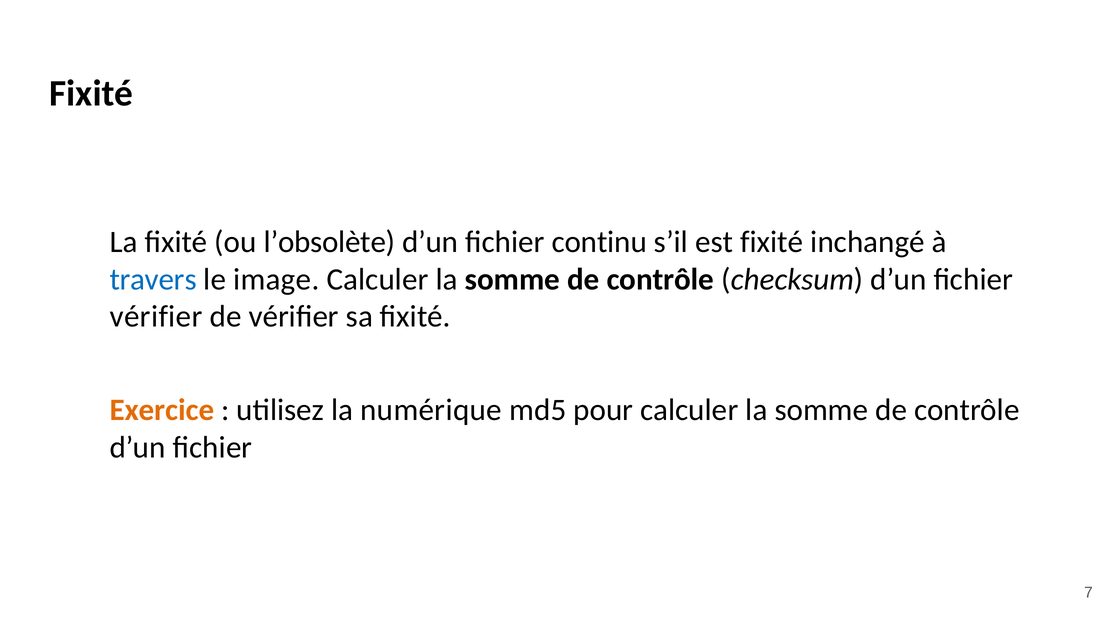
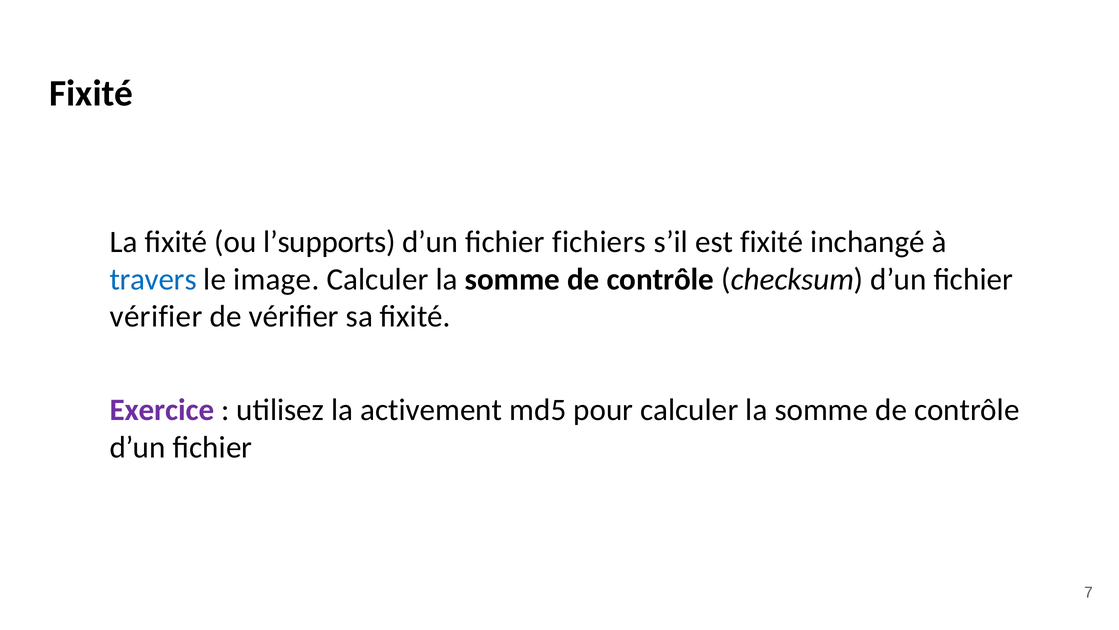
l’obsolète: l’obsolète -> l’supports
continu: continu -> fichiers
Exercice colour: orange -> purple
numérique: numérique -> activement
